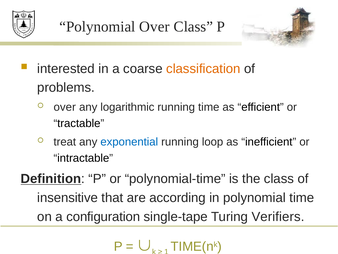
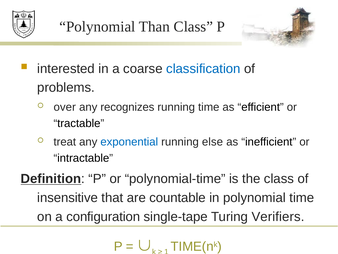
Polynomial Over: Over -> Than
classification colour: orange -> blue
logarithmic: logarithmic -> recognizes
loop: loop -> else
according: according -> countable
